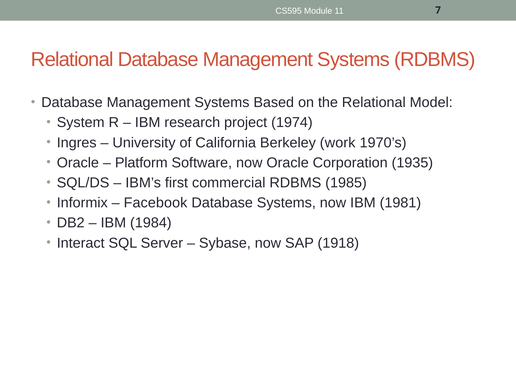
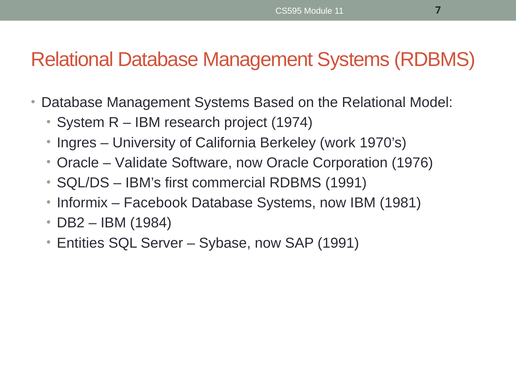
Platform: Platform -> Validate
1935: 1935 -> 1976
RDBMS 1985: 1985 -> 1991
Interact: Interact -> Entities
SAP 1918: 1918 -> 1991
